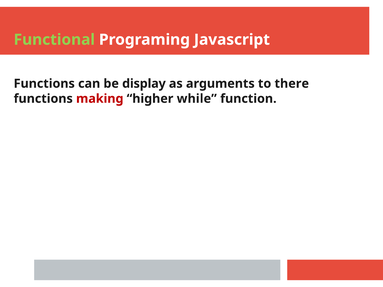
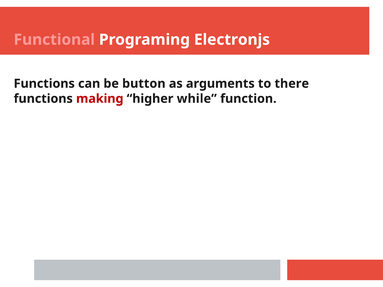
Functional colour: light green -> pink
Javascript: Javascript -> Electronjs
display: display -> button
